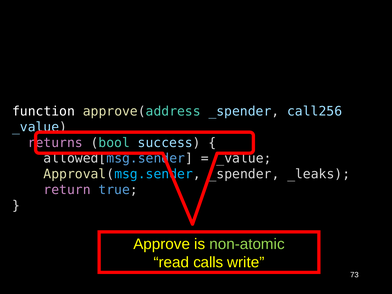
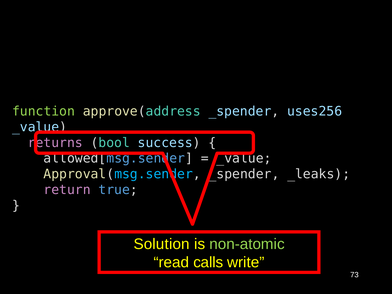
function colour: white -> light green
call256: call256 -> uses256
Approve: Approve -> Solution
